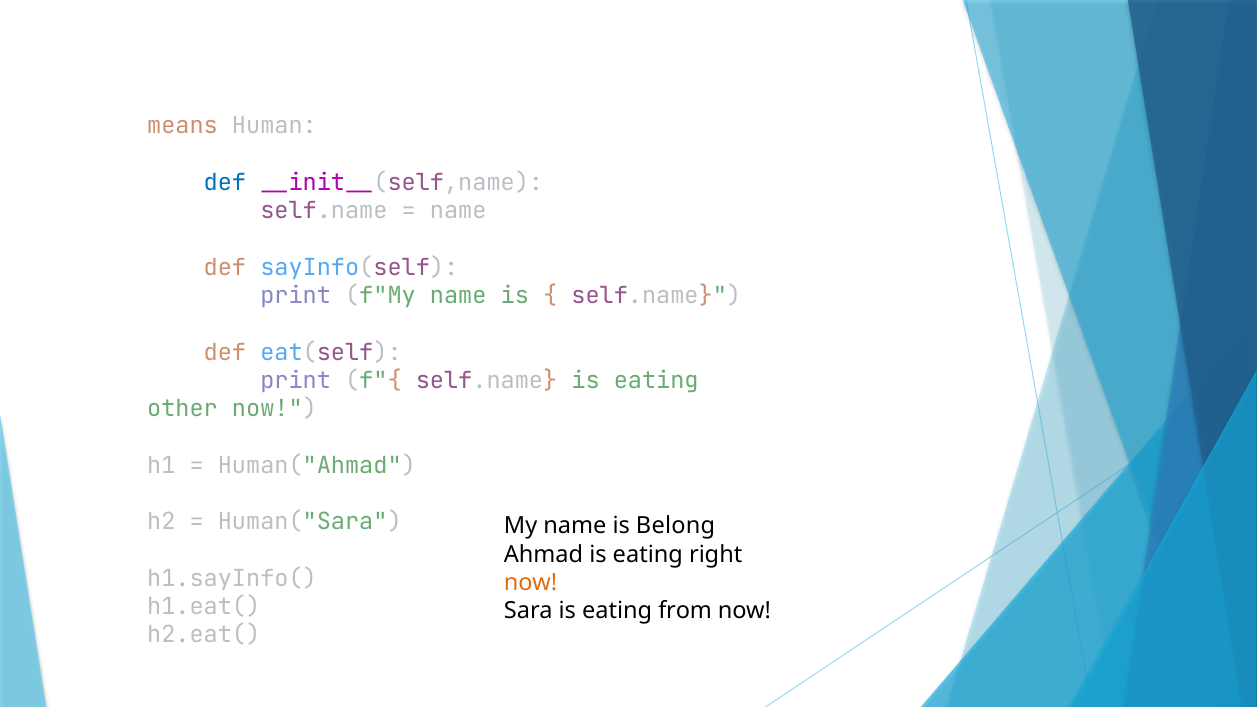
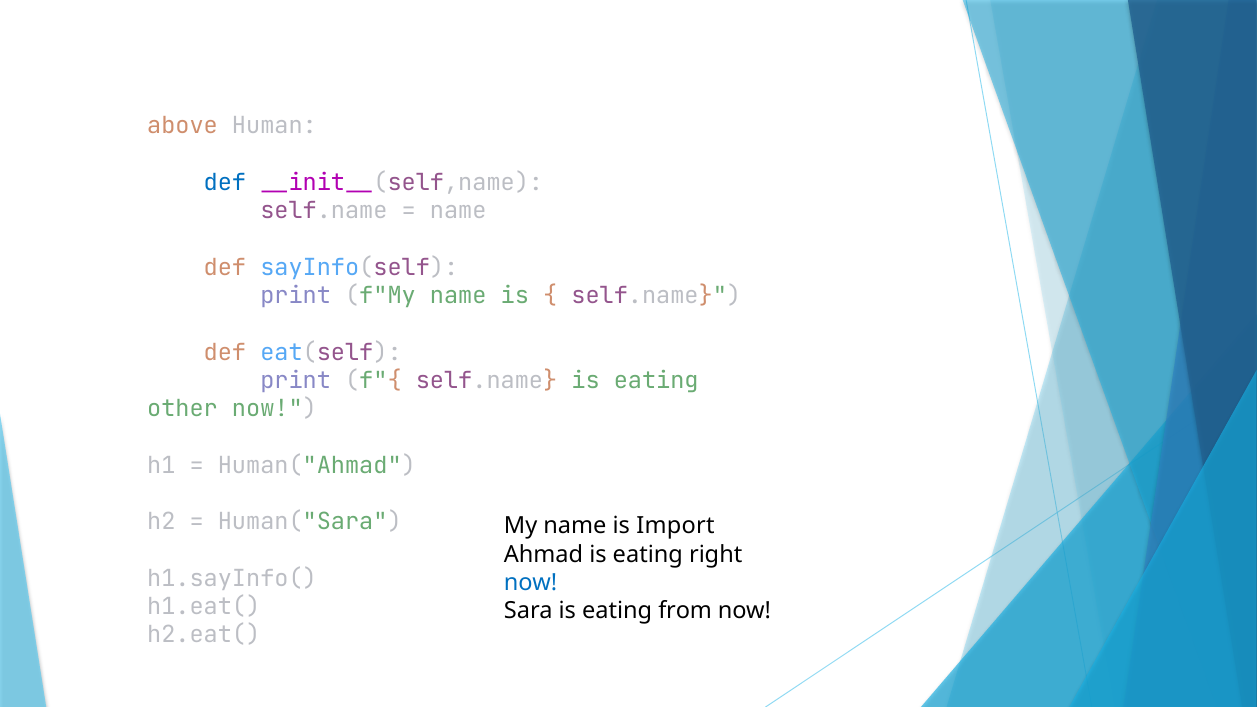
means: means -> above
Belong: Belong -> Import
now at (531, 583) colour: orange -> blue
